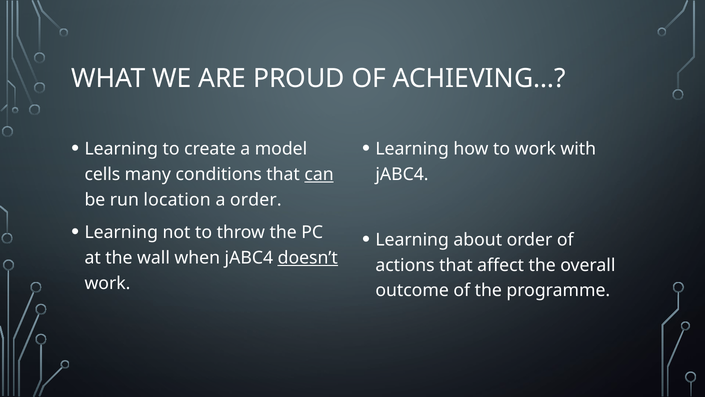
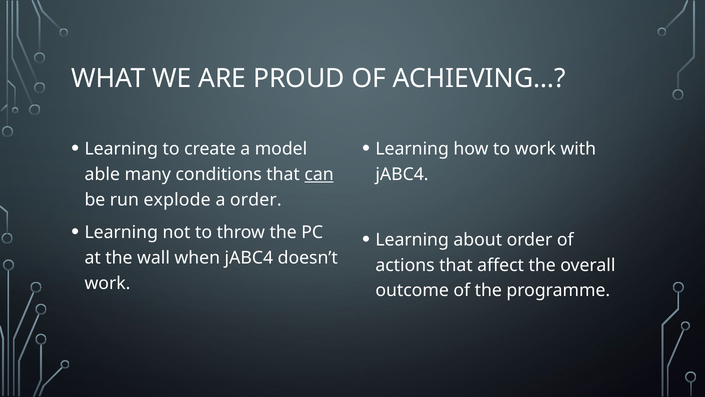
cells: cells -> able
location: location -> explode
doesn’t underline: present -> none
